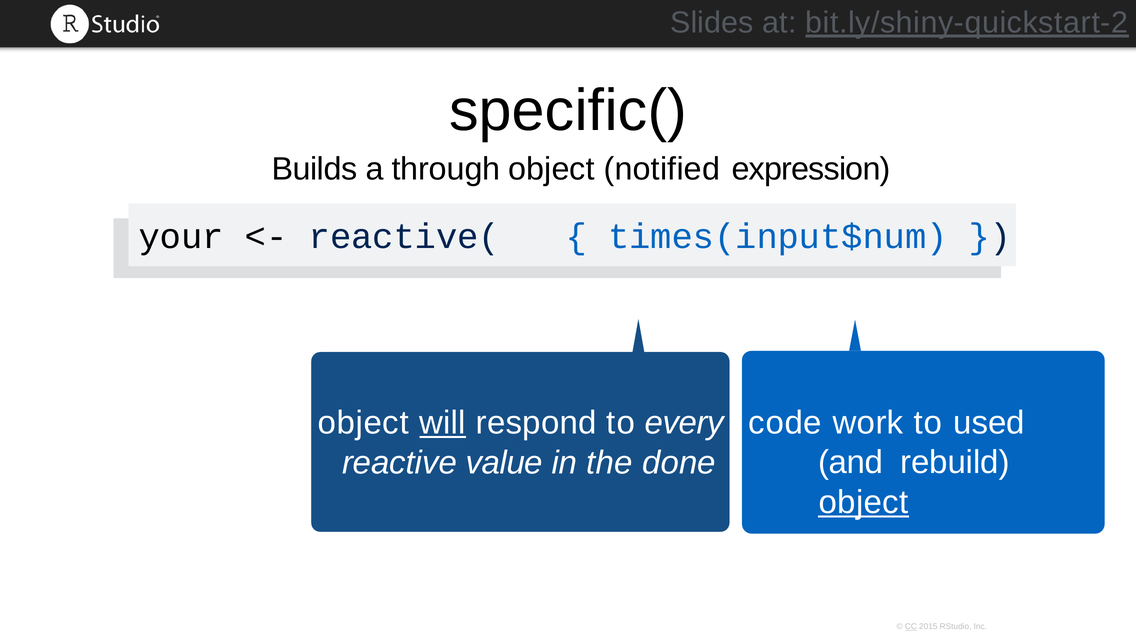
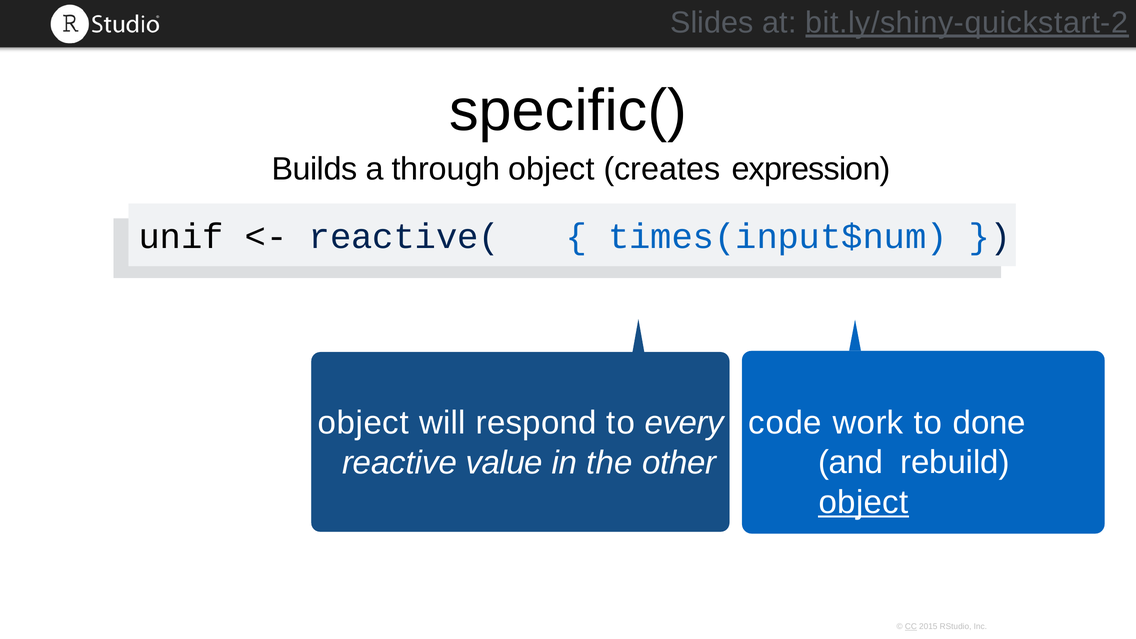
notified: notified -> creates
your: your -> unif
will underline: present -> none
used: used -> done
done: done -> other
